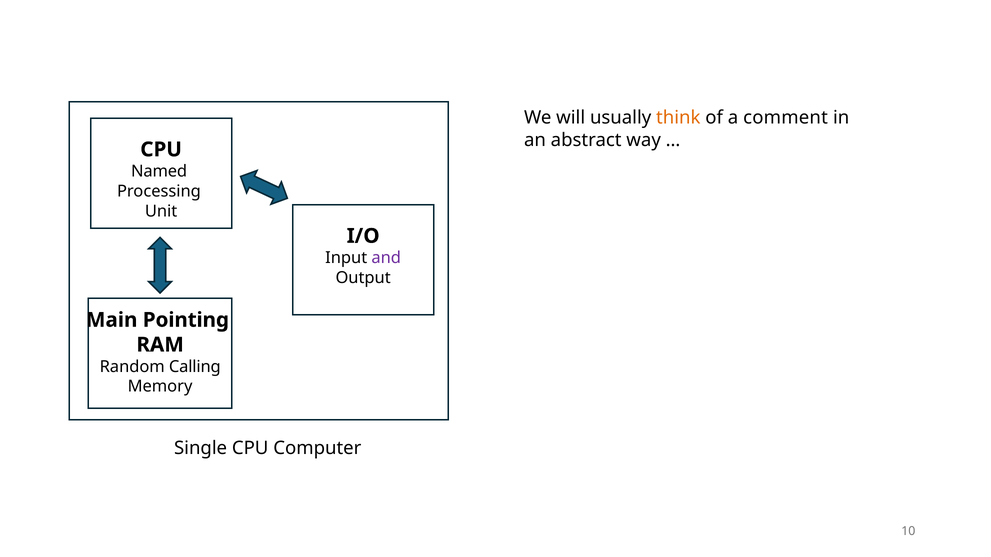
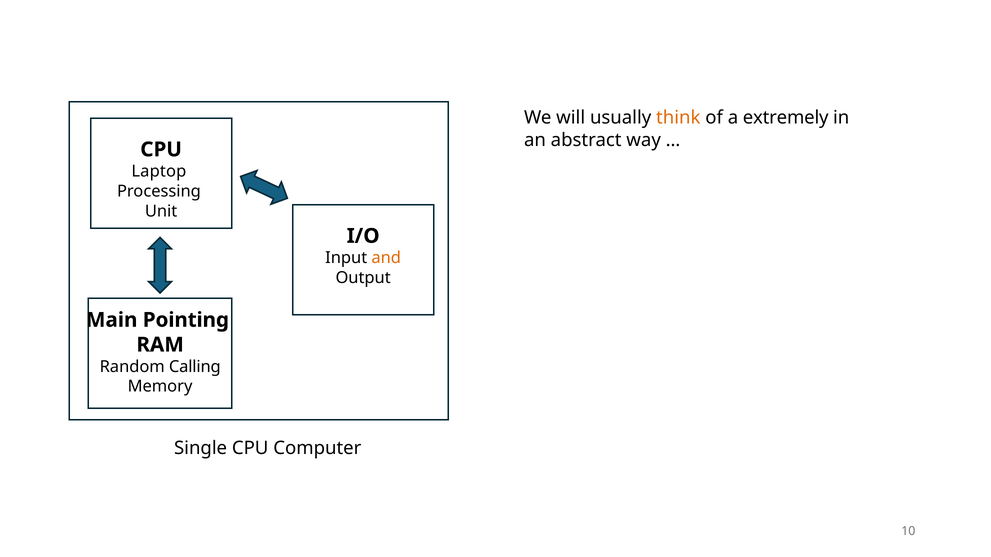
comment: comment -> extremely
Named: Named -> Laptop
and colour: purple -> orange
